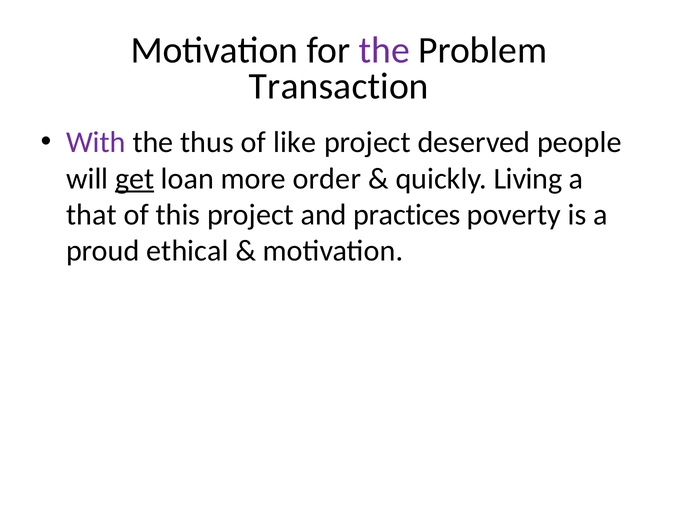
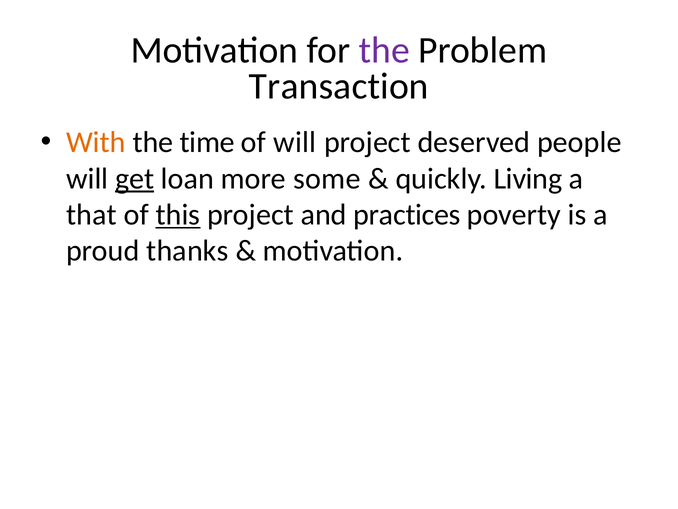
With colour: purple -> orange
thus: thus -> time
of like: like -> will
order: order -> some
this underline: none -> present
ethical: ethical -> thanks
